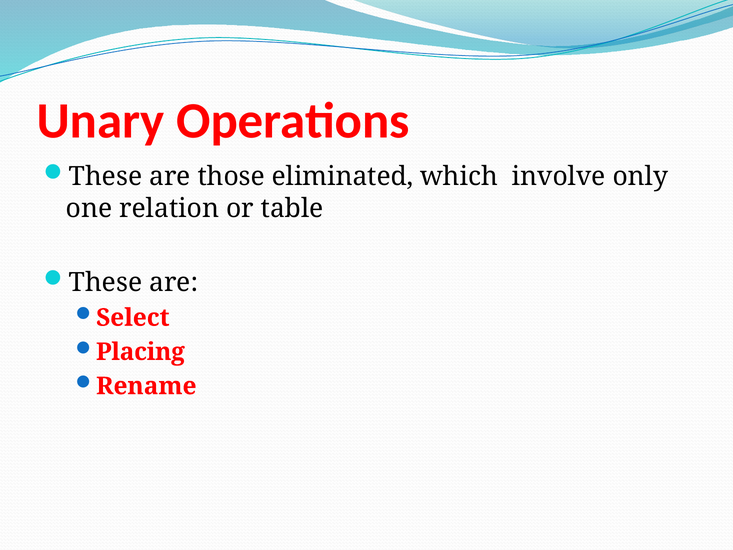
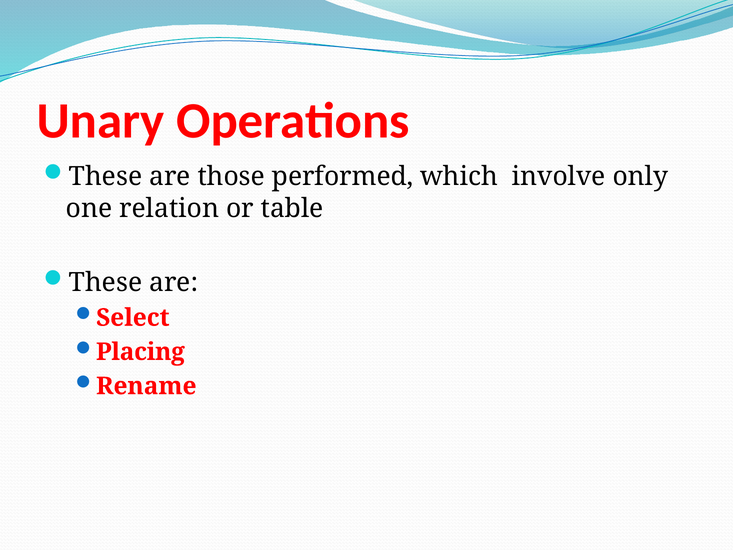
eliminated: eliminated -> performed
